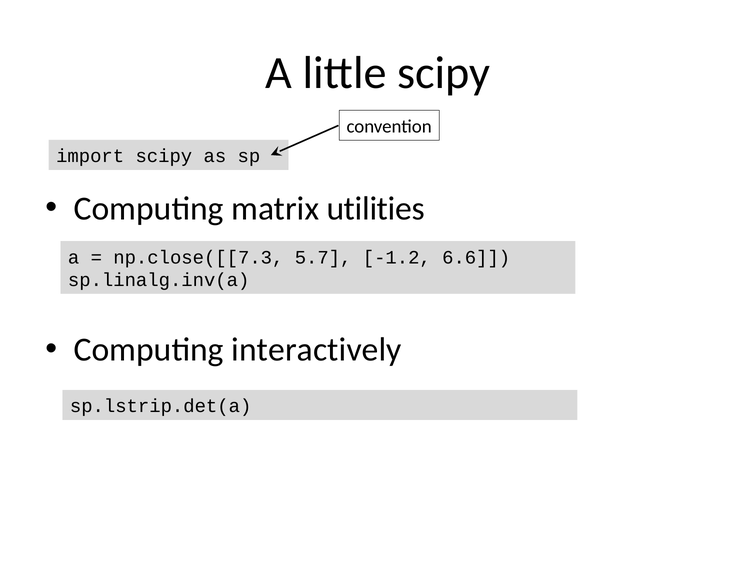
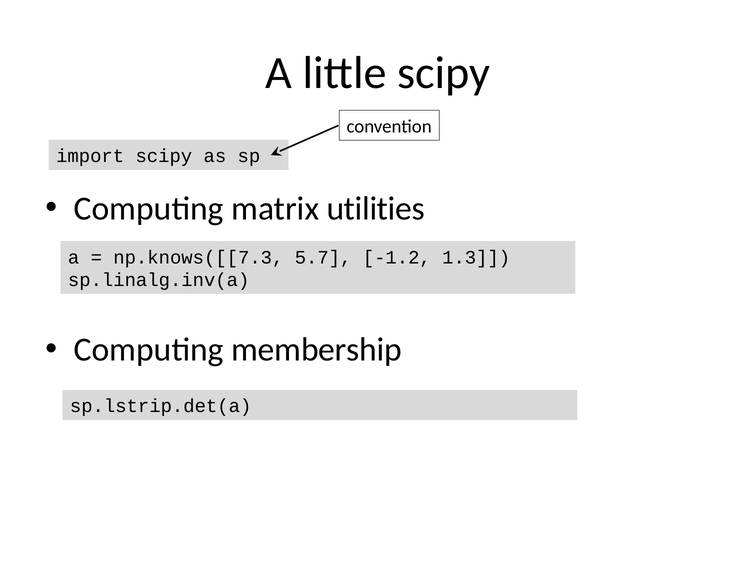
np.close([[7.3: np.close([[7.3 -> np.knows([[7.3
6.6: 6.6 -> 1.3
interactively: interactively -> membership
